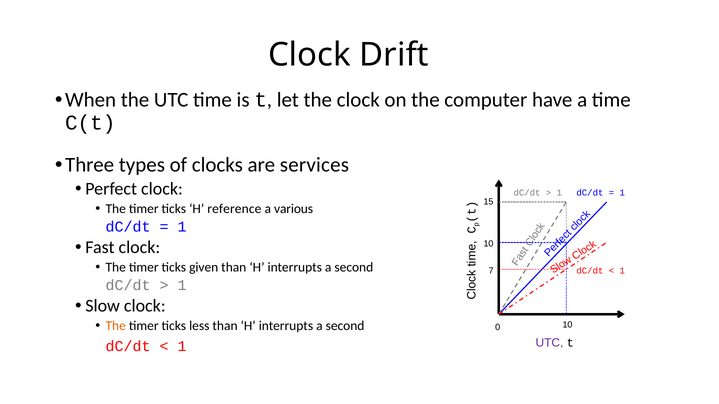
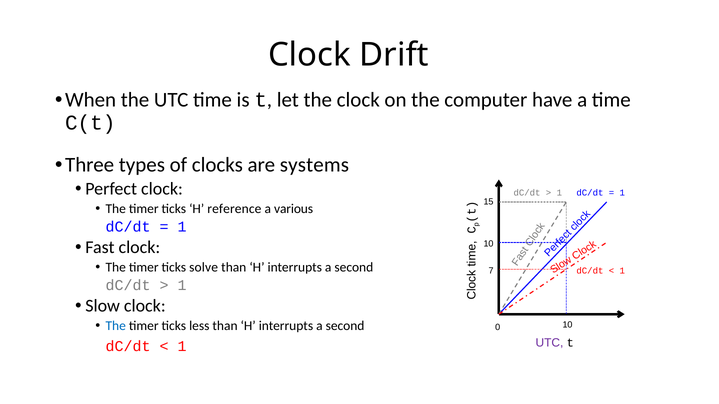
services: services -> systems
given: given -> solve
The at (116, 326) colour: orange -> blue
